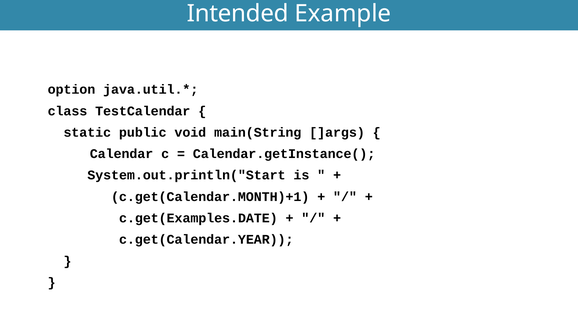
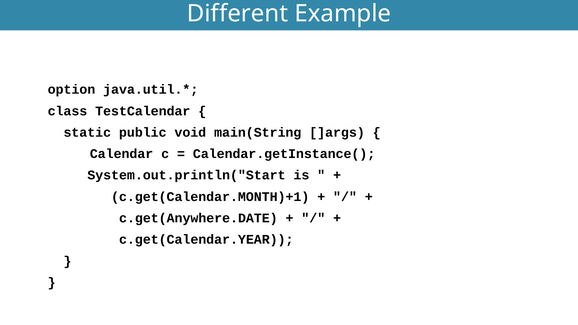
Intended: Intended -> Different
c.get(Examples.DATE: c.get(Examples.DATE -> c.get(Anywhere.DATE
